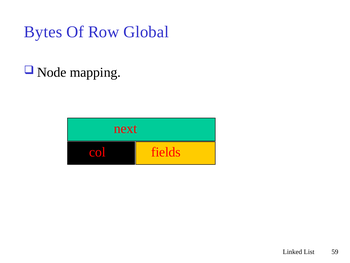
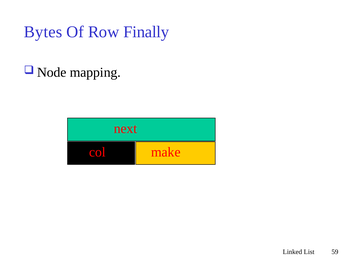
Global: Global -> Finally
fields: fields -> make
